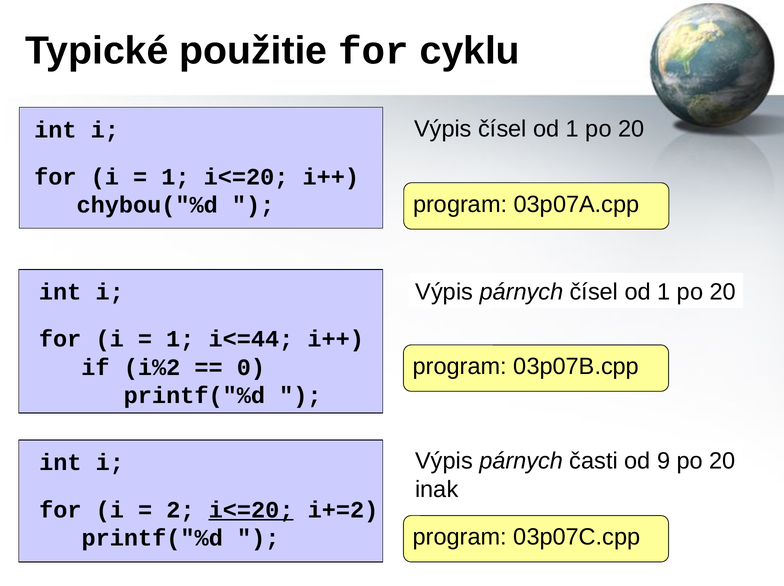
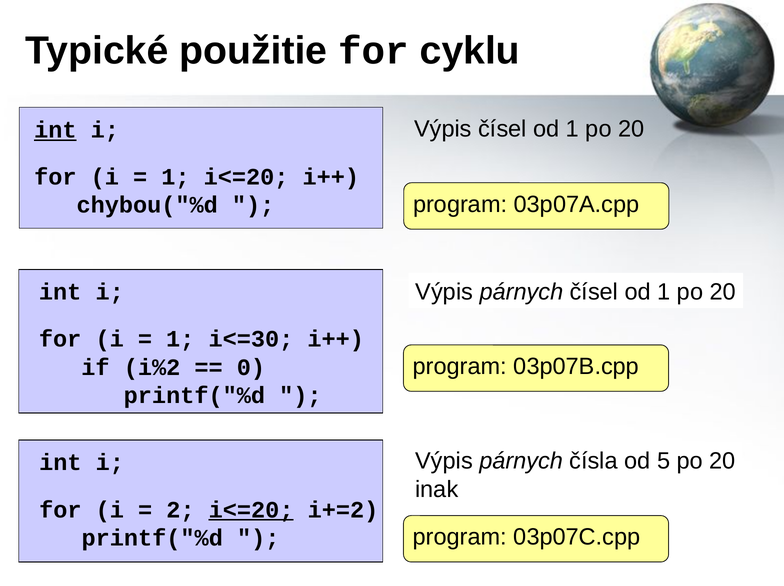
int at (55, 130) underline: none -> present
i<=44: i<=44 -> i<=30
časti: časti -> čísla
9: 9 -> 5
